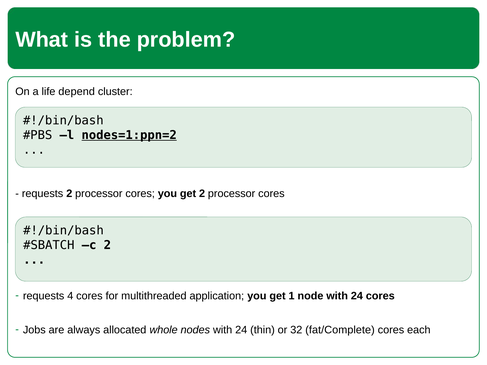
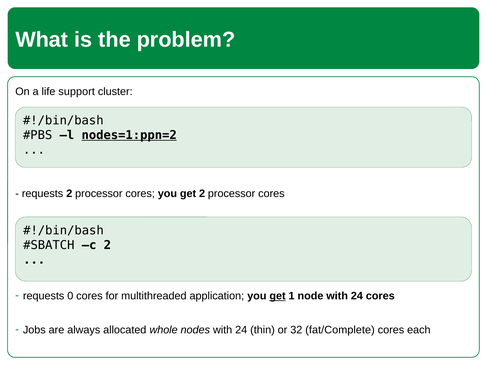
depend: depend -> support
4: 4 -> 0
get at (278, 296) underline: none -> present
